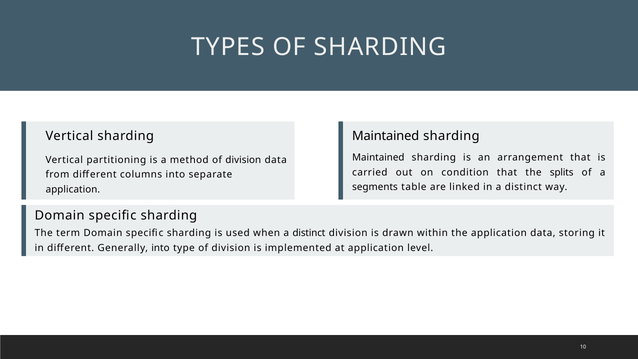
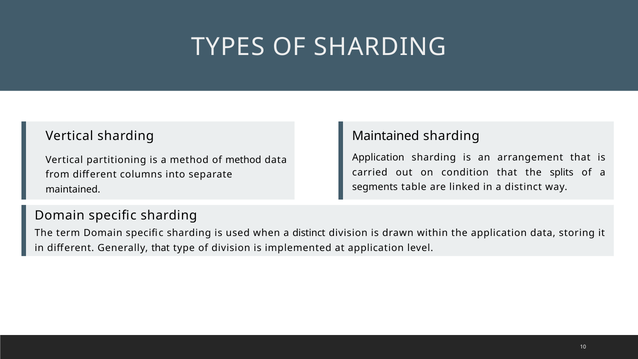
Maintained at (378, 158): Maintained -> Application
method of division: division -> method
application at (73, 189): application -> maintained
Generally into: into -> that
